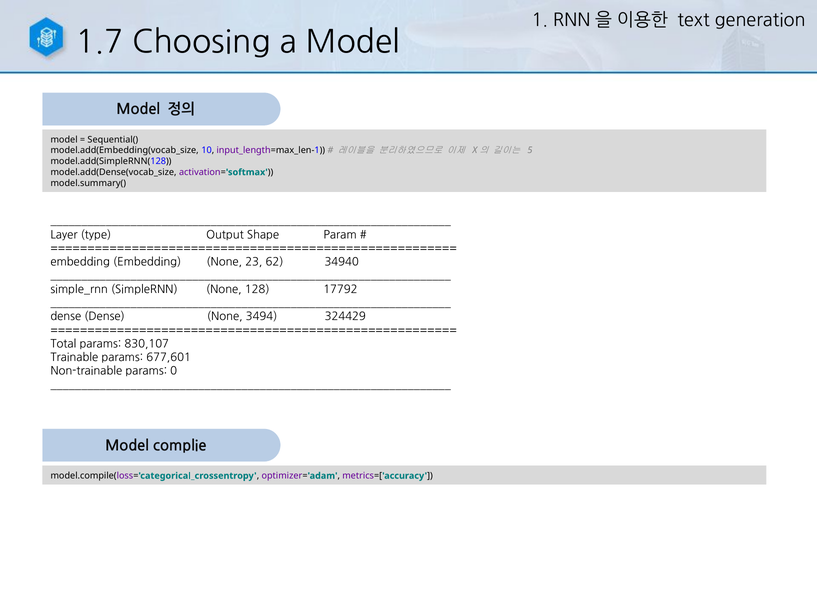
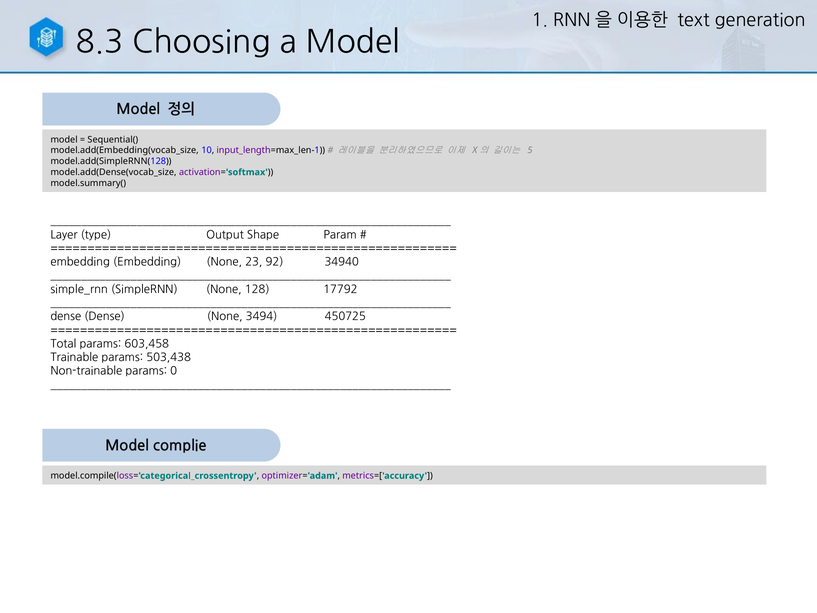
1.7: 1.7 -> 8.3
62: 62 -> 92
324429: 324429 -> 450725
830,107: 830,107 -> 603,458
677,601: 677,601 -> 503,438
